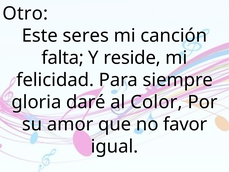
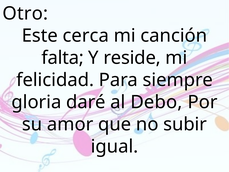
seres: seres -> cerca
Color: Color -> Debo
favor: favor -> subir
